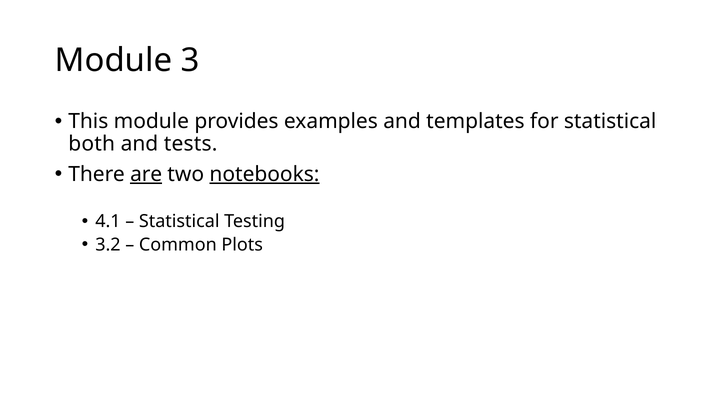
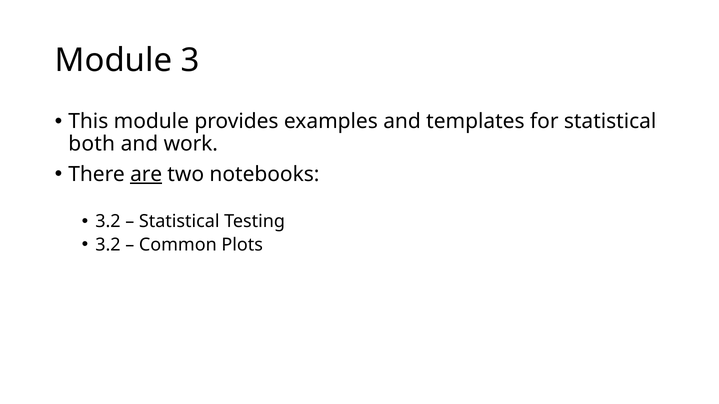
tests: tests -> work
notebooks underline: present -> none
4.1 at (108, 222): 4.1 -> 3.2
